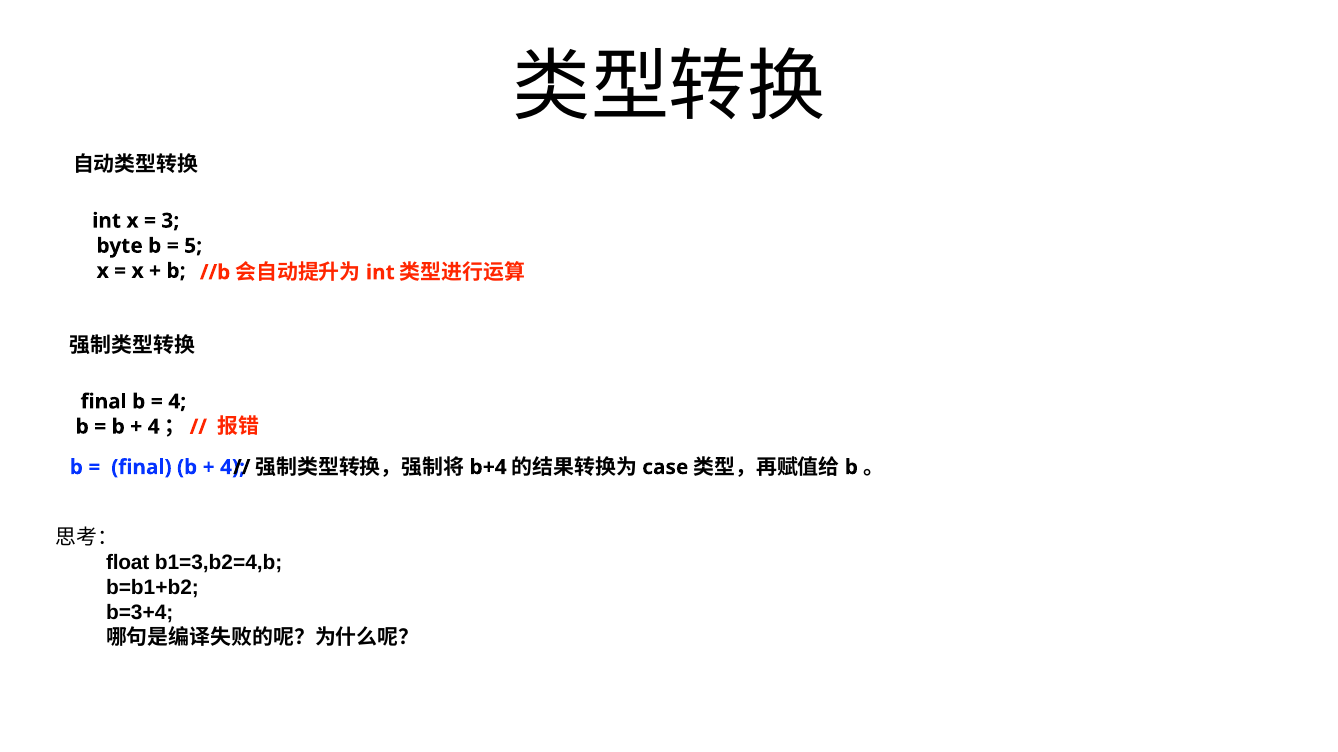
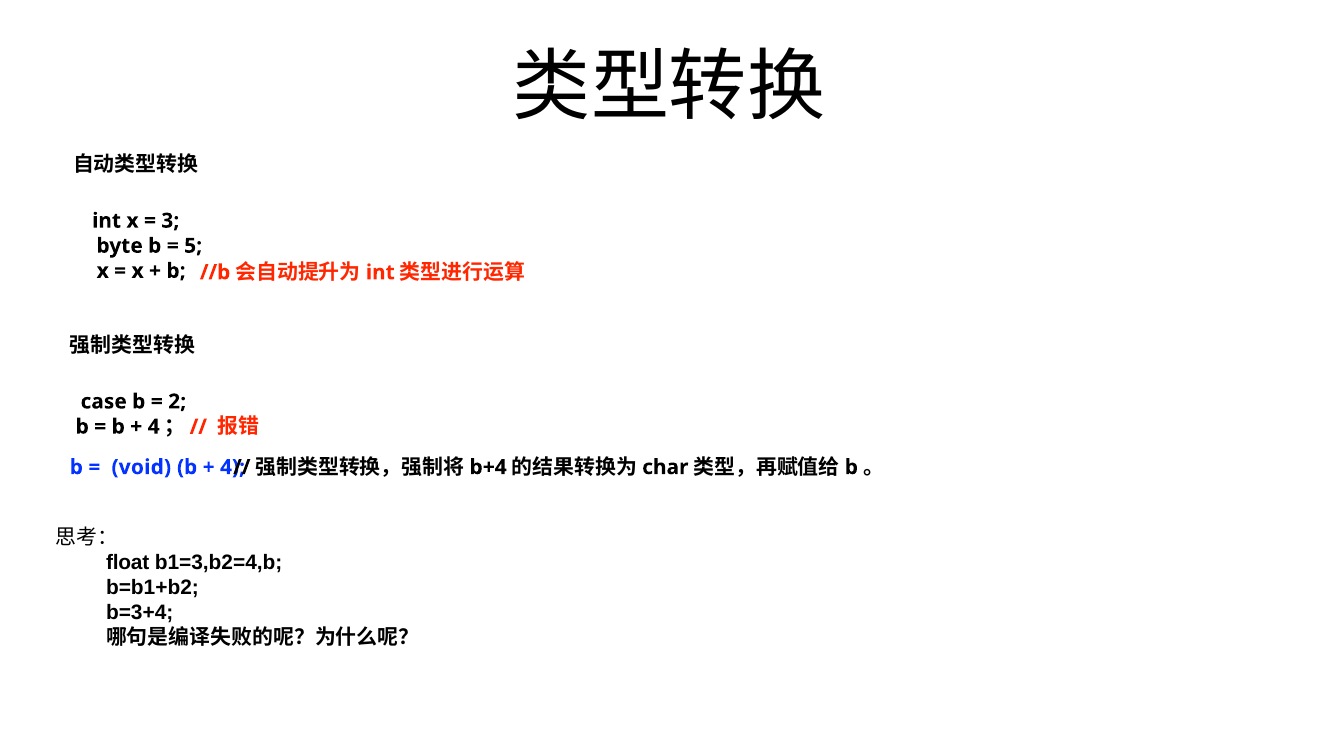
final at (104, 402): final -> case
4 at (177, 402): 4 -> 2
case: case -> char
final at (141, 468): final -> void
